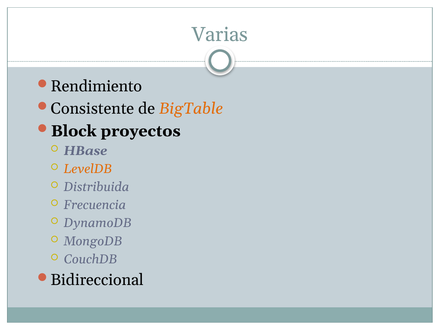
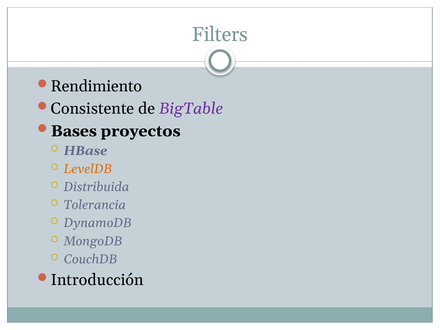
Varias: Varias -> Filters
BigTable colour: orange -> purple
Block: Block -> Bases
Frecuencia: Frecuencia -> Tolerancia
Bidireccional: Bidireccional -> Introducción
